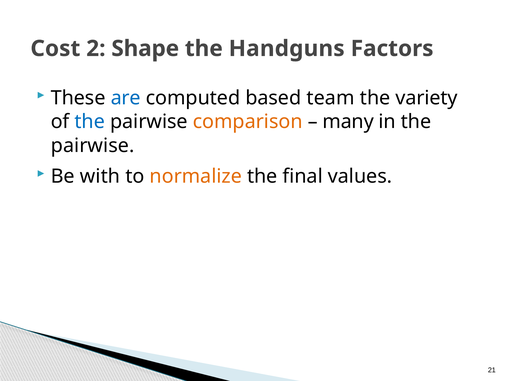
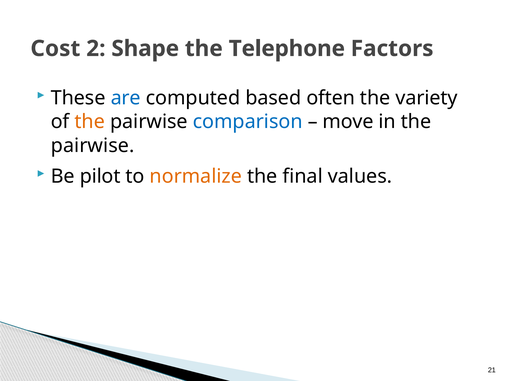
Handguns: Handguns -> Telephone
team: team -> often
the at (90, 122) colour: blue -> orange
comparison colour: orange -> blue
many: many -> move
with: with -> pilot
